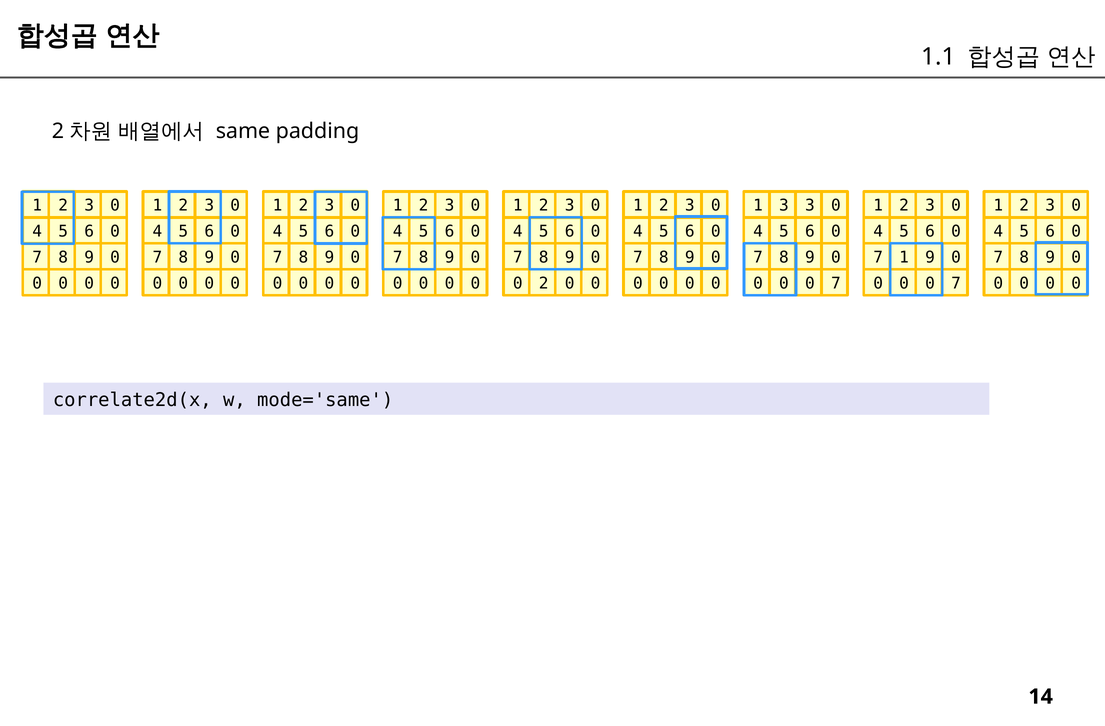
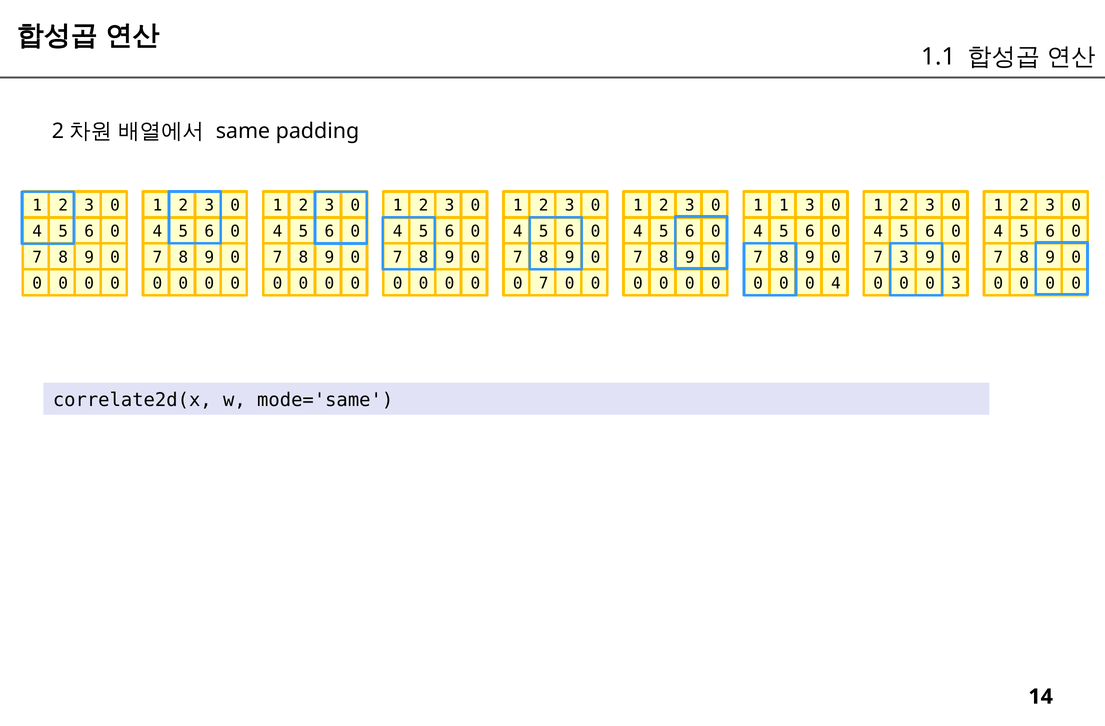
1 3: 3 -> 1
1 at (904, 257): 1 -> 3
0 2: 2 -> 7
7 at (836, 283): 7 -> 4
7 at (956, 283): 7 -> 3
